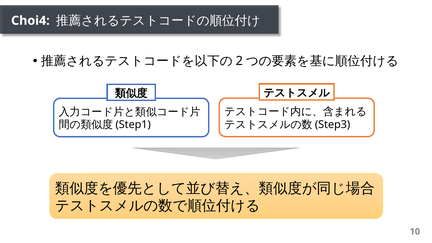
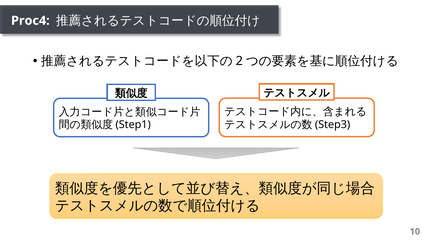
Choi4: Choi4 -> Proc4
